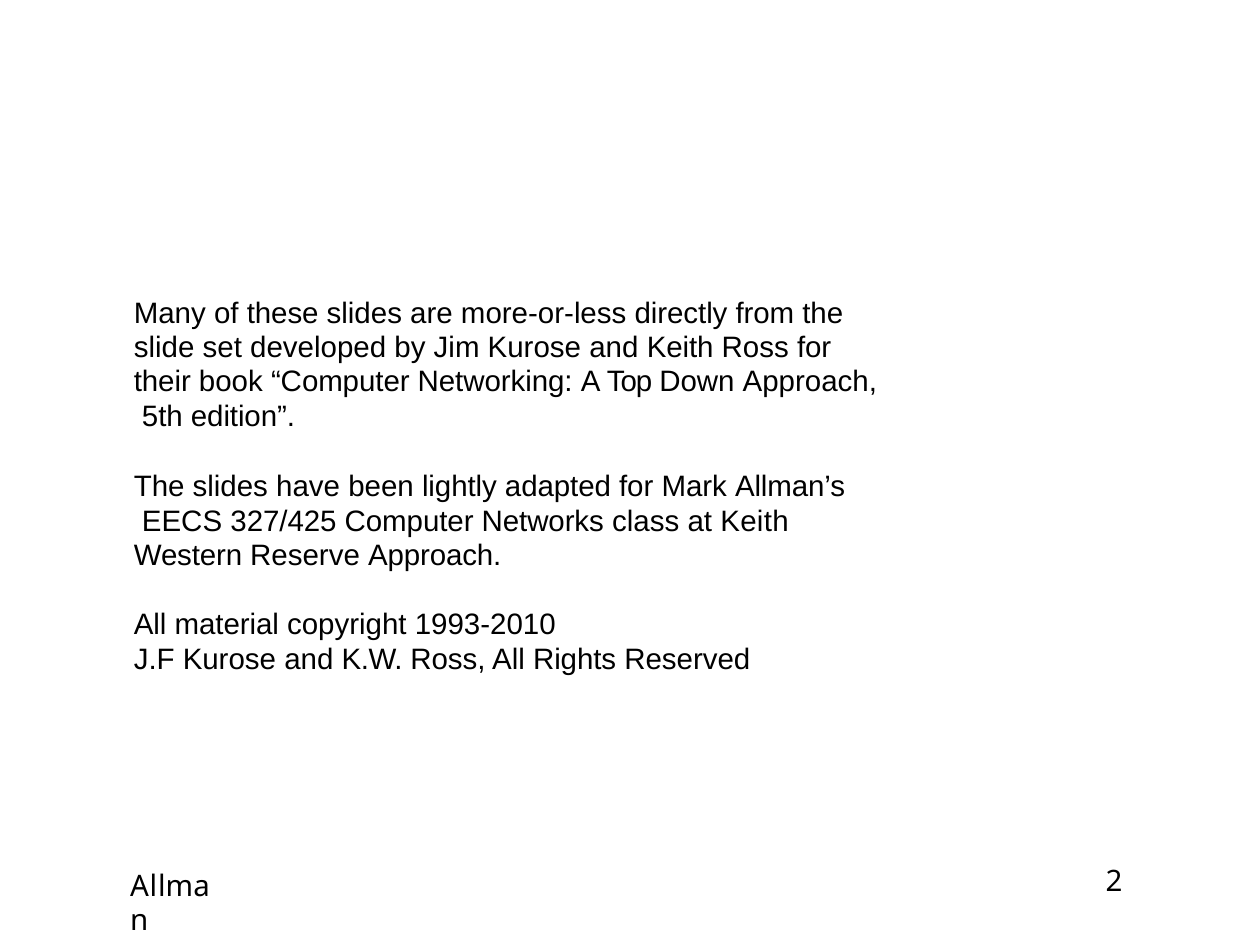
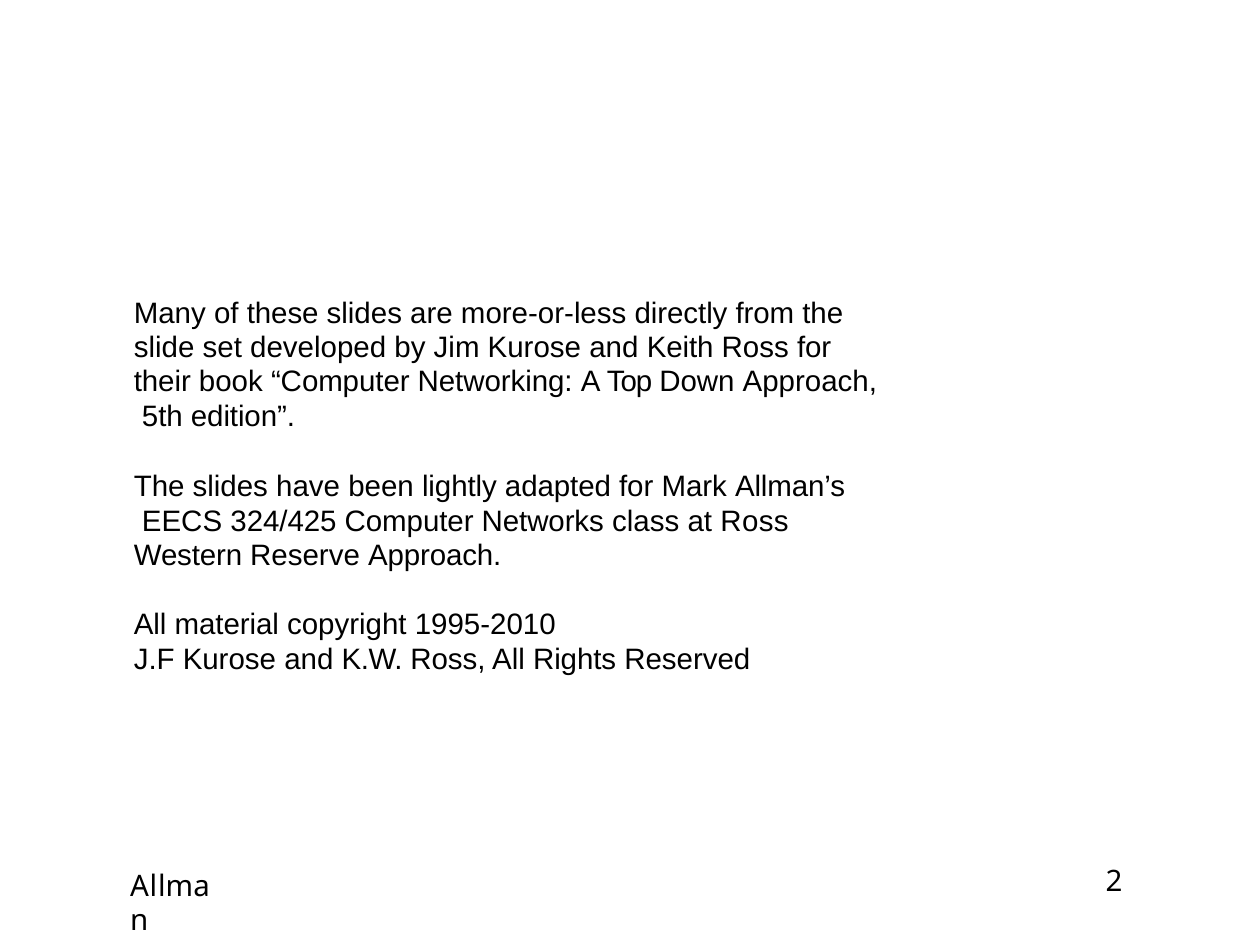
327/425: 327/425 -> 324/425
at Keith: Keith -> Ross
1993-2010: 1993-2010 -> 1995-2010
